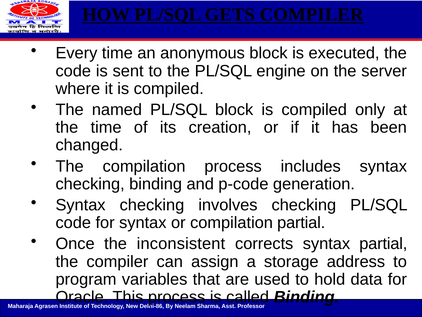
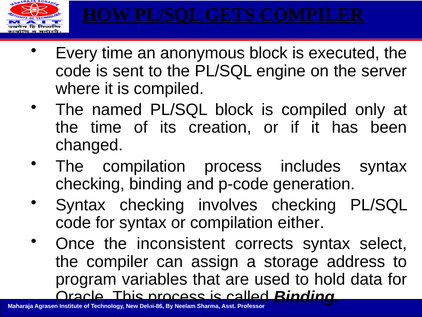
compilation partial: partial -> either
syntax partial: partial -> select
